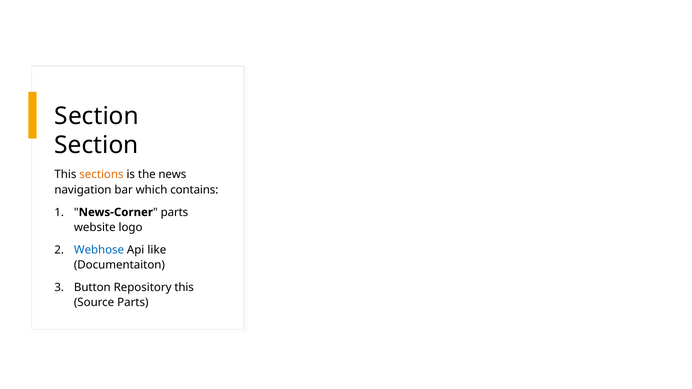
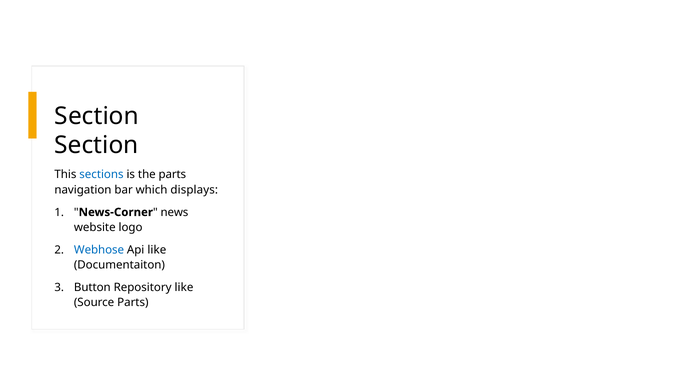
sections colour: orange -> blue
the news: news -> parts
contains: contains -> displays
News-Corner parts: parts -> news
Repository this: this -> like
